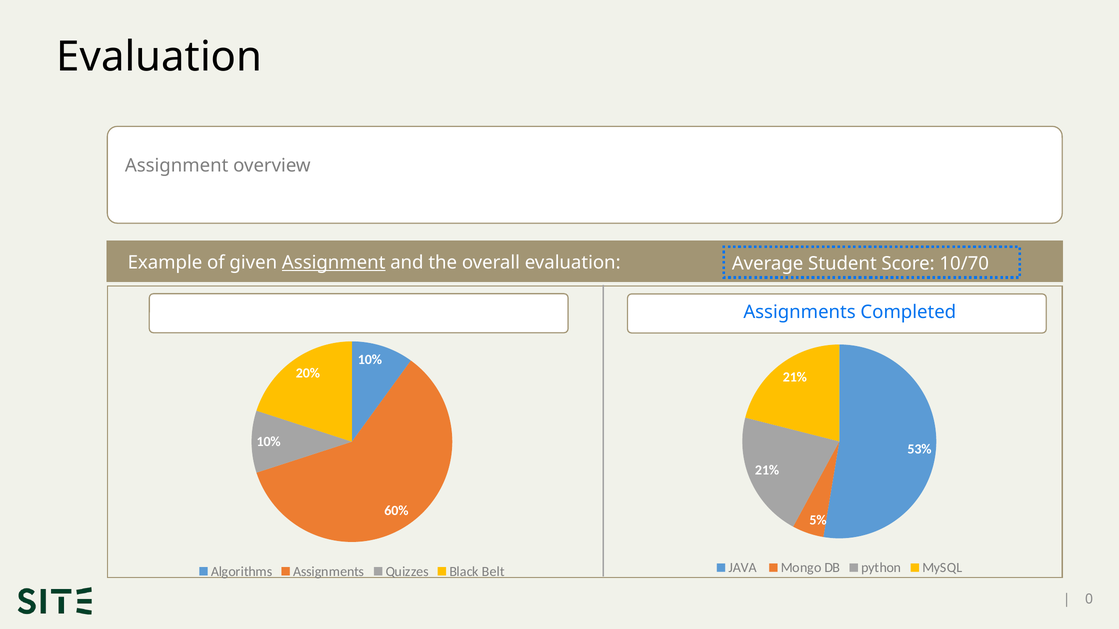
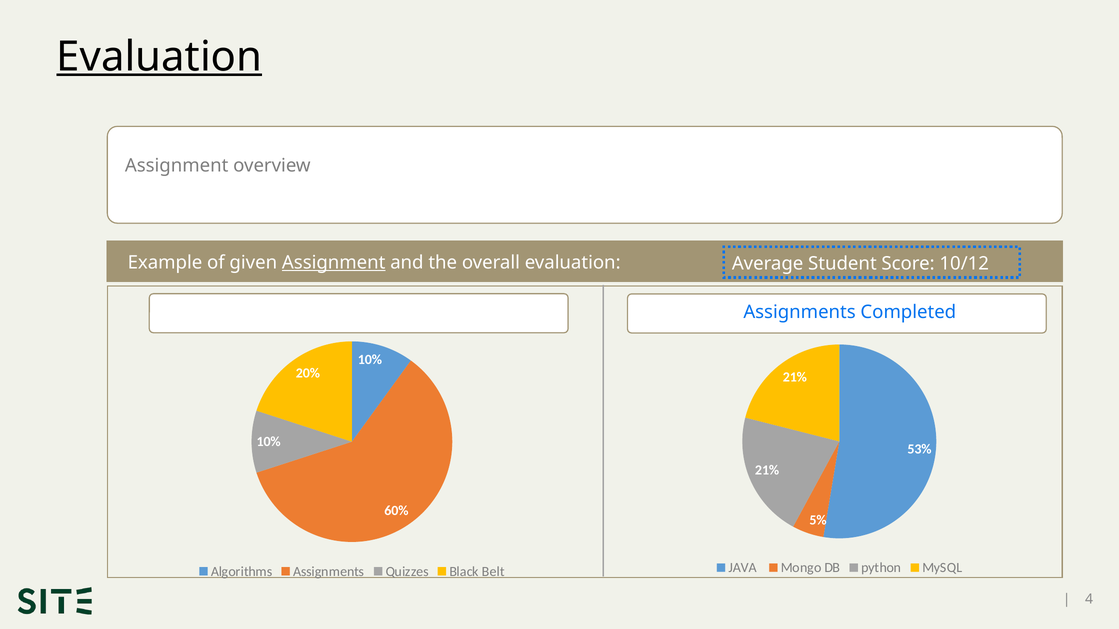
Evaluation at (159, 57) underline: none -> present
10/70: 10/70 -> 10/12
0: 0 -> 4
